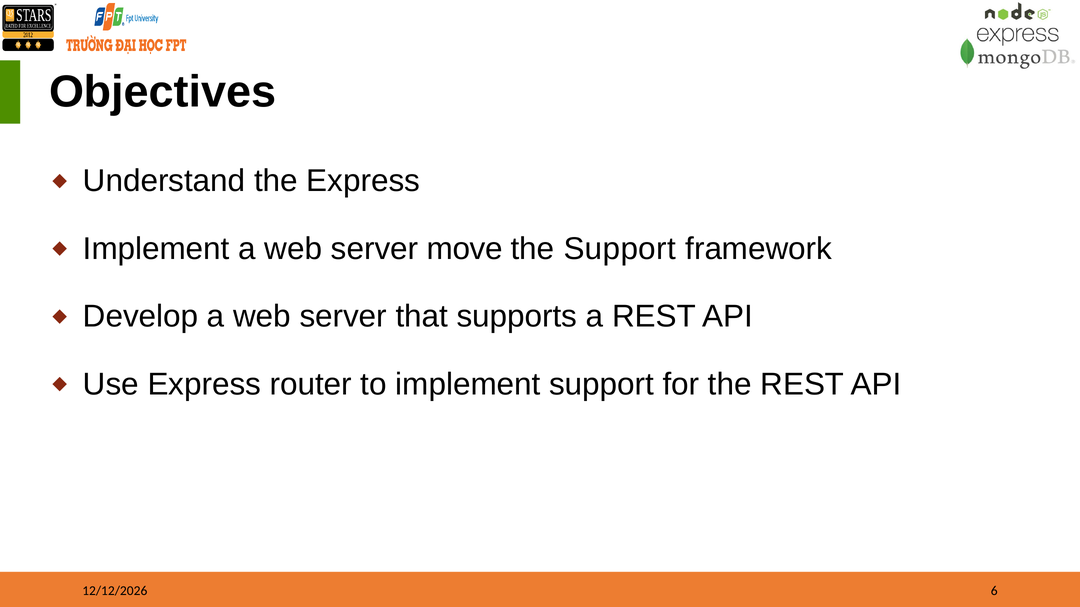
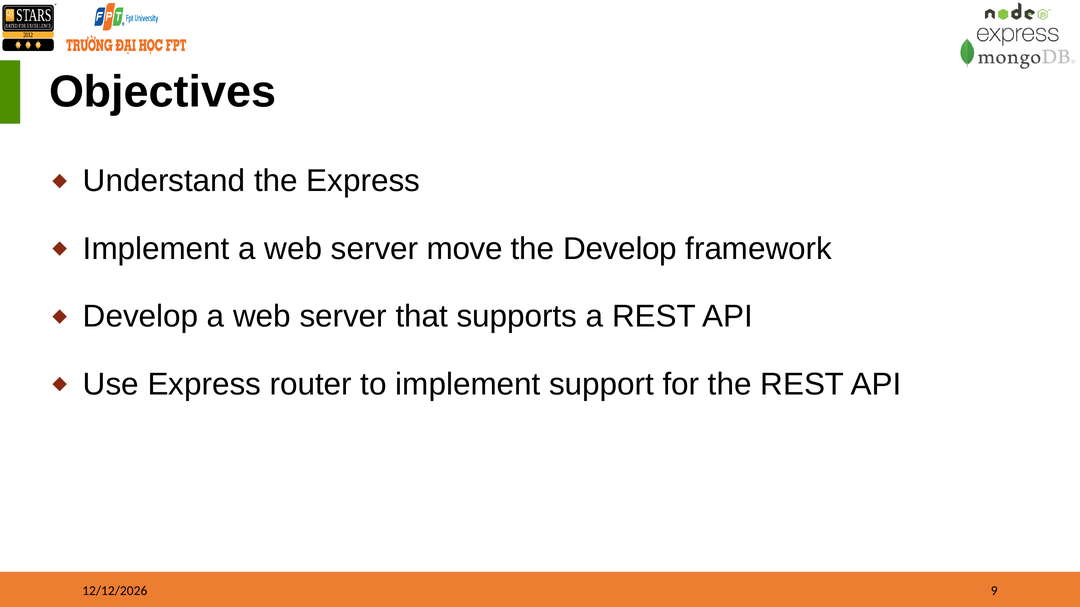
the Support: Support -> Develop
6: 6 -> 9
